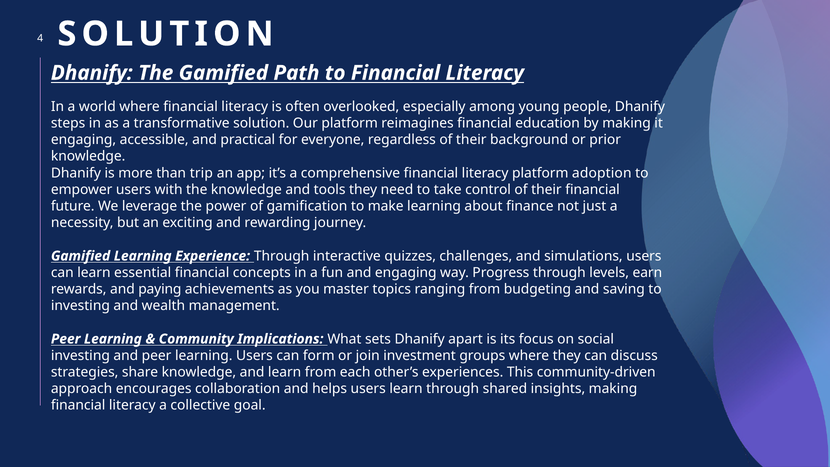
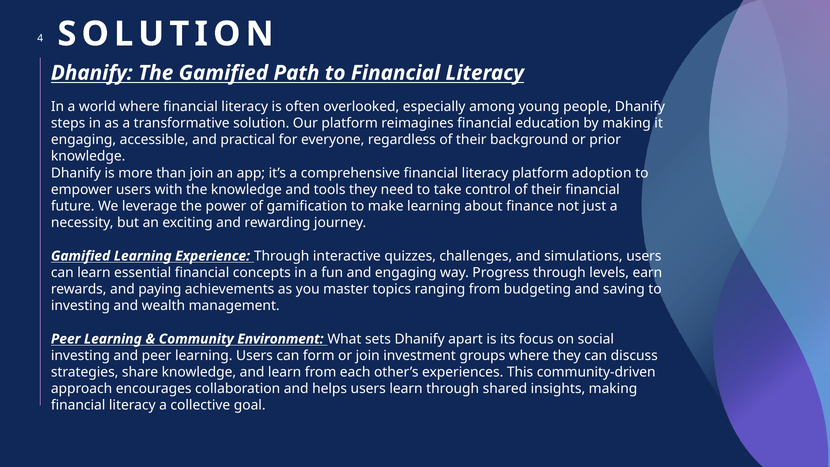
than trip: trip -> join
Implications: Implications -> Environment
